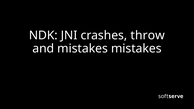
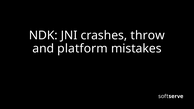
and mistakes: mistakes -> platform
